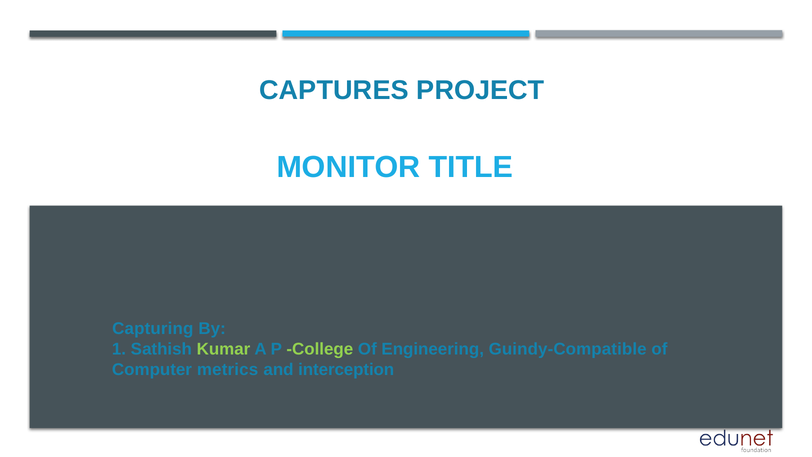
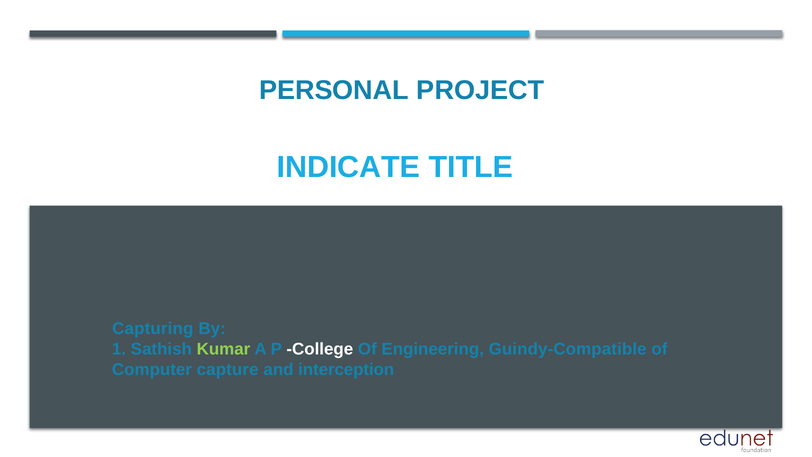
CAPTURES: CAPTURES -> PERSONAL
MONITOR: MONITOR -> INDICATE
College colour: light green -> white
metrics: metrics -> capture
